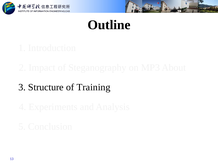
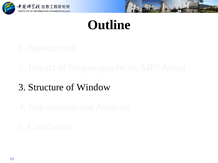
Training: Training -> Window
